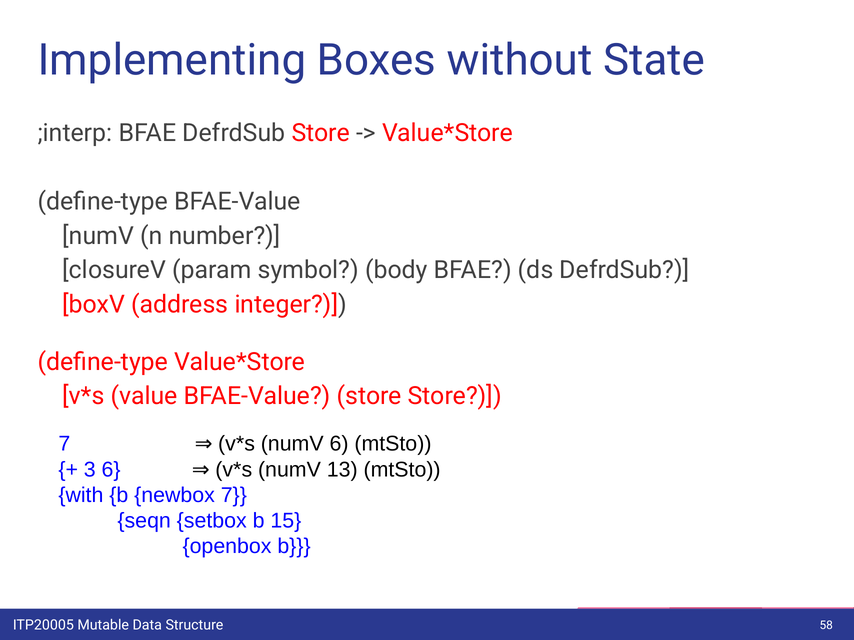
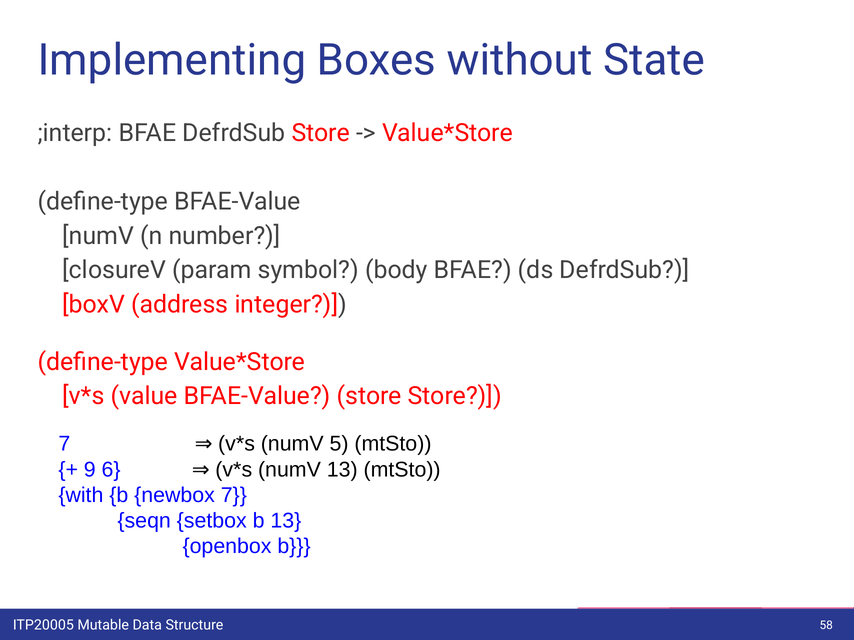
numV 6: 6 -> 5
3: 3 -> 9
b 15: 15 -> 13
